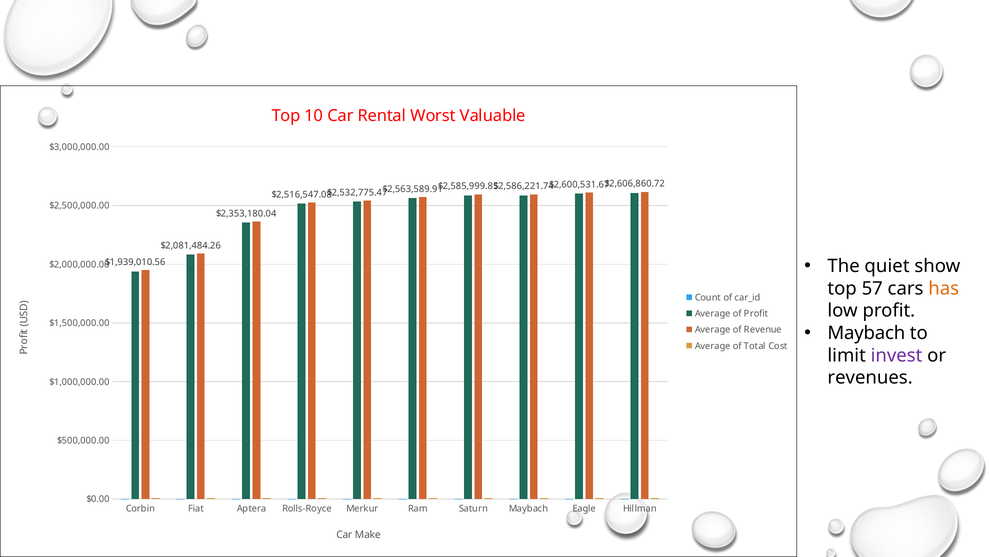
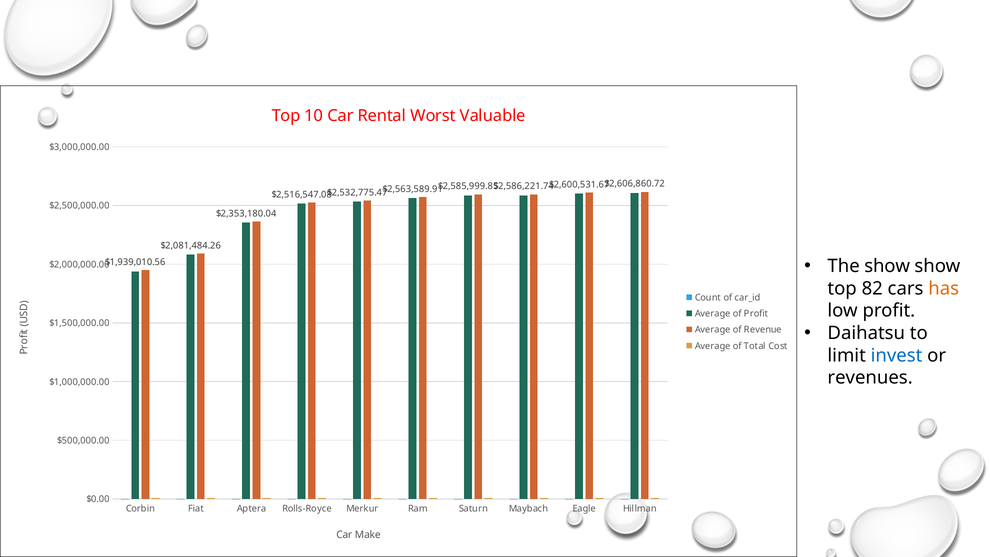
The quiet: quiet -> show
57: 57 -> 82
Maybach at (866, 333): Maybach -> Daihatsu
invest colour: purple -> blue
